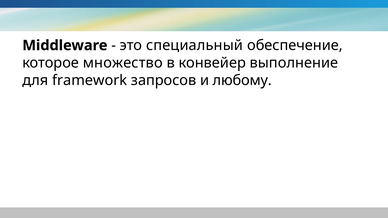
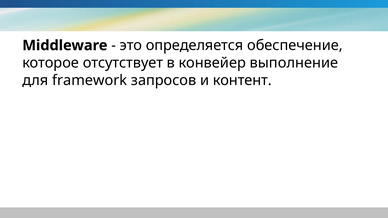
специальный: специальный -> определяется
множество: множество -> отсутствует
любому: любому -> контент
